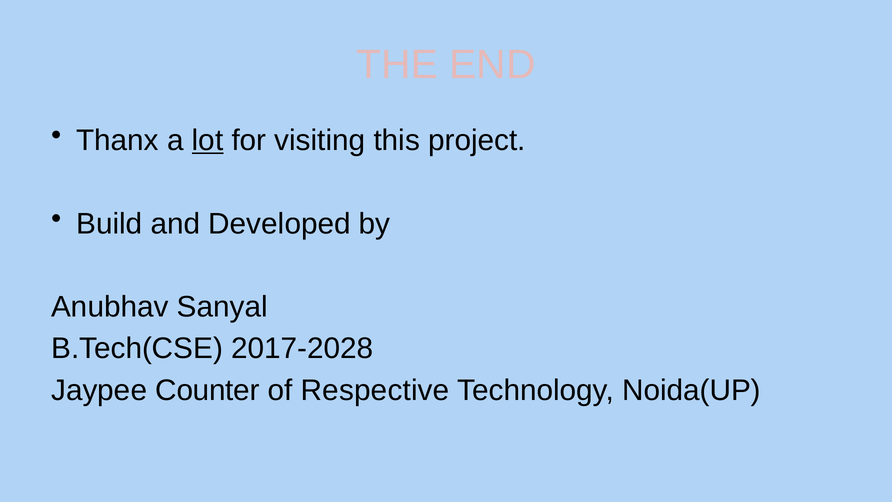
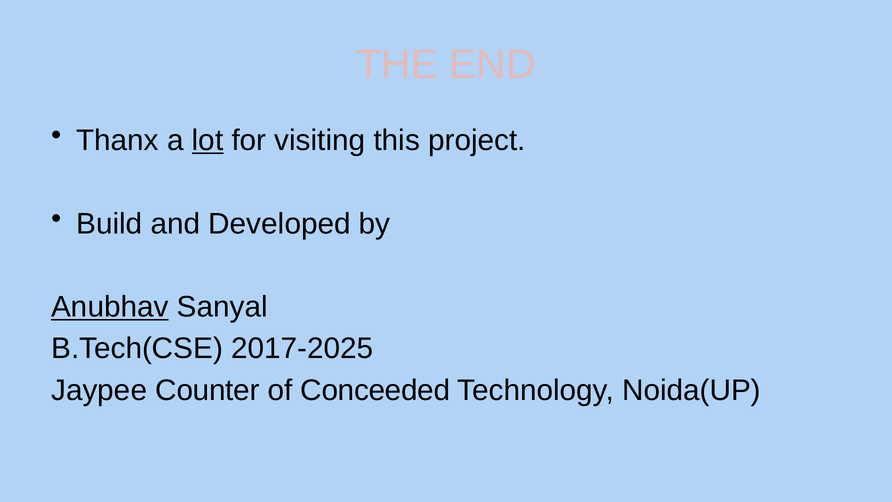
Anubhav underline: none -> present
2017-2028: 2017-2028 -> 2017-2025
Respective: Respective -> Conceeded
